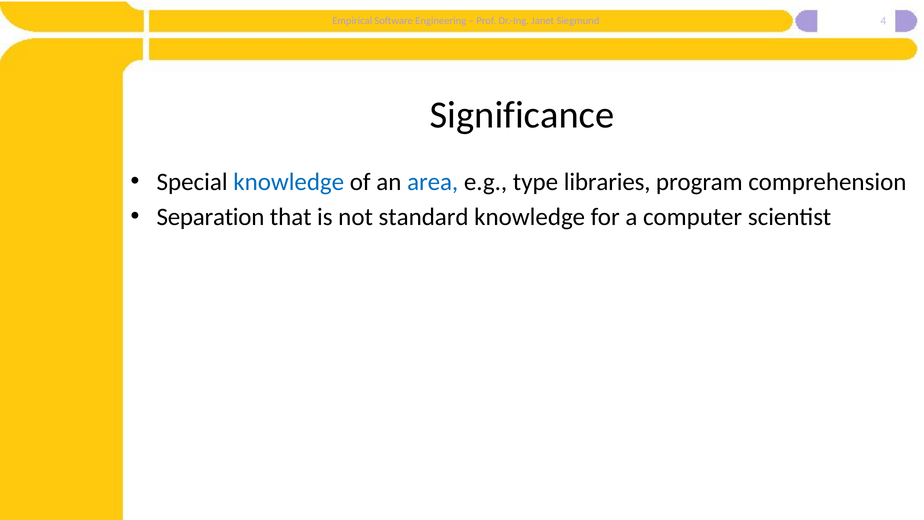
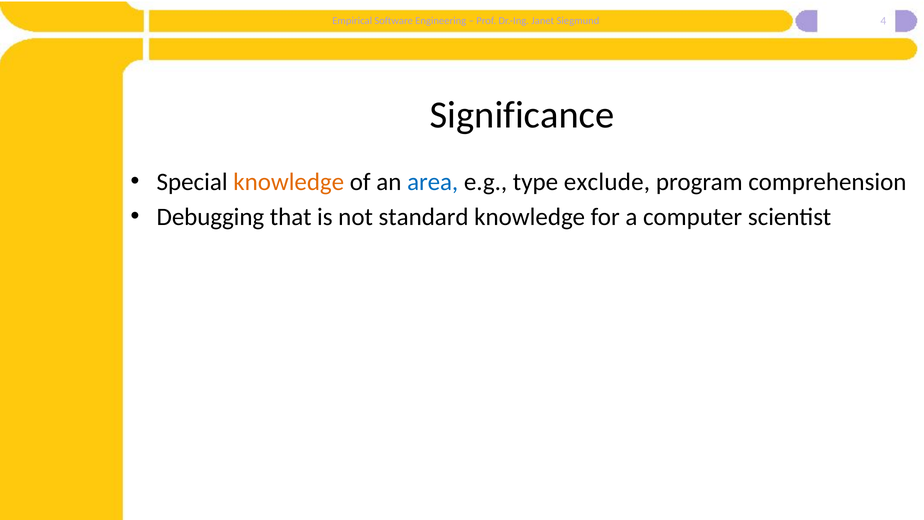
knowledge at (289, 182) colour: blue -> orange
libraries: libraries -> exclude
Separation: Separation -> Debugging
